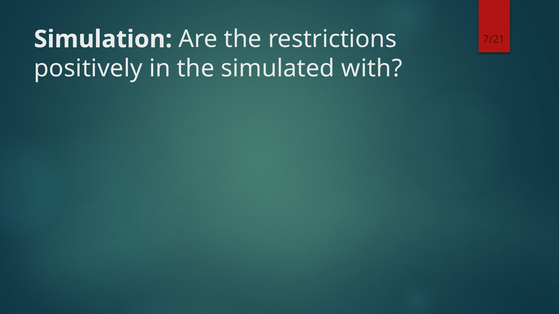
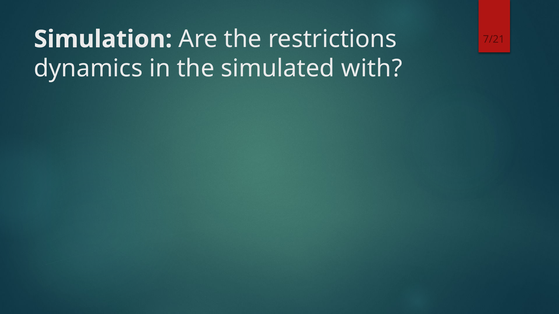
positively: positively -> dynamics
